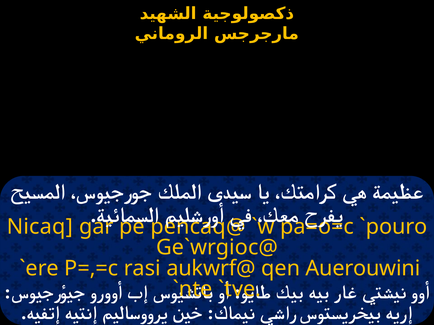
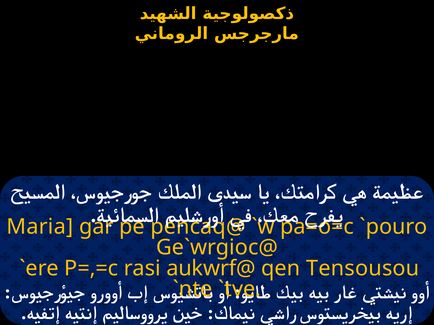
Nicaq: Nicaq -> Maria
Auerouwini: Auerouwini -> Tensousou
